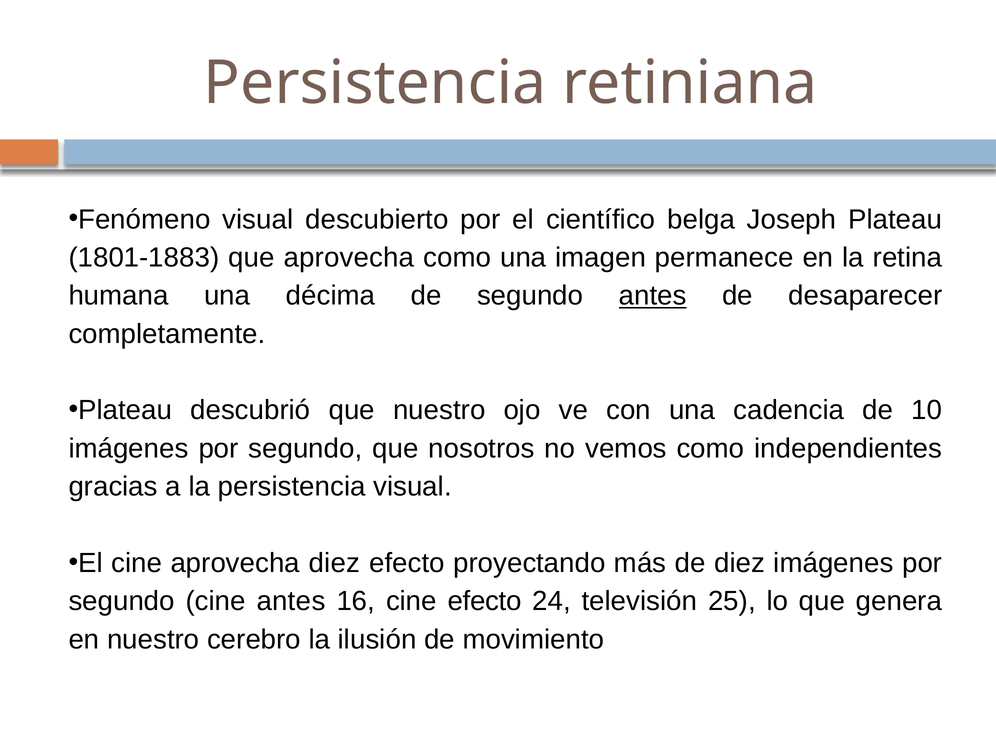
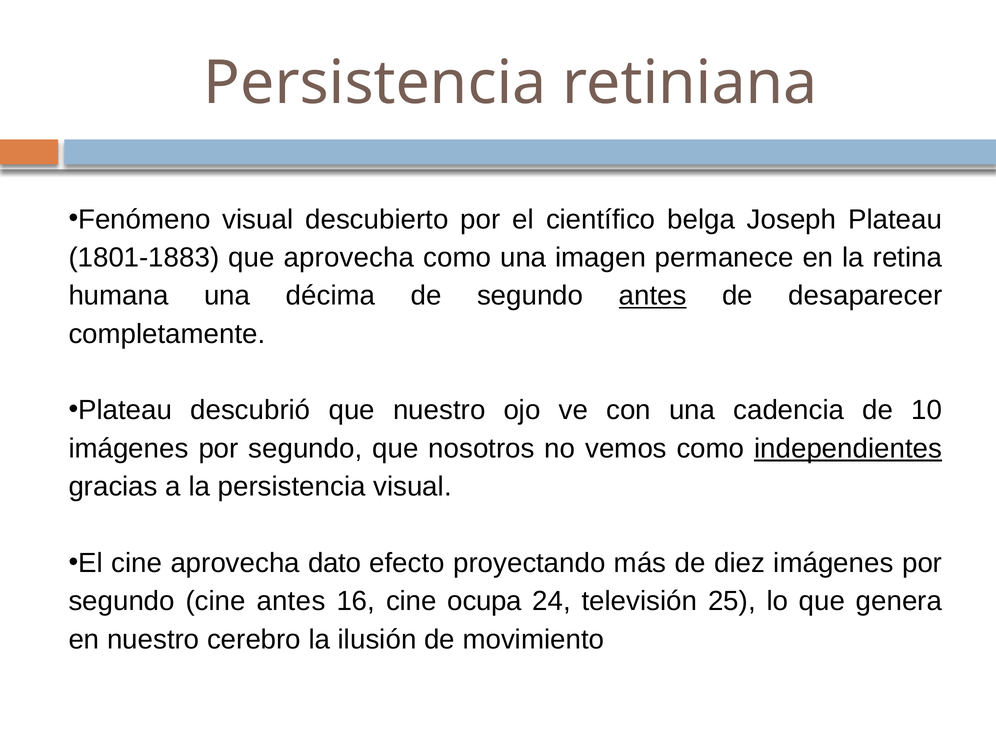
independientes underline: none -> present
aprovecha diez: diez -> dato
cine efecto: efecto -> ocupa
